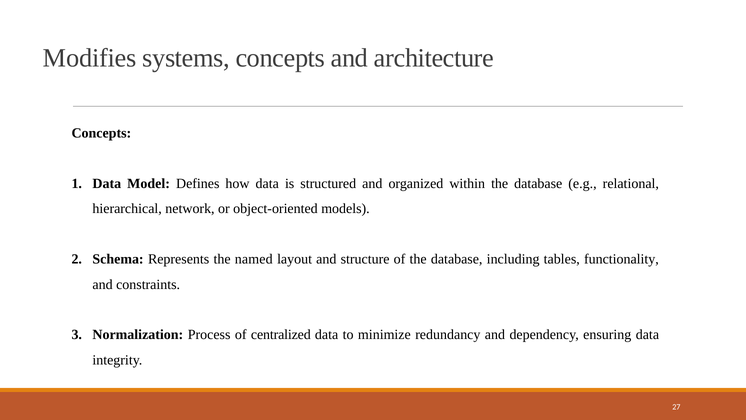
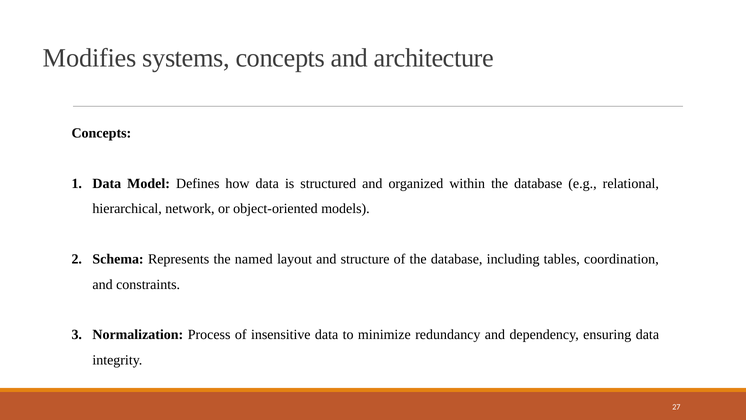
functionality: functionality -> coordination
centralized: centralized -> insensitive
